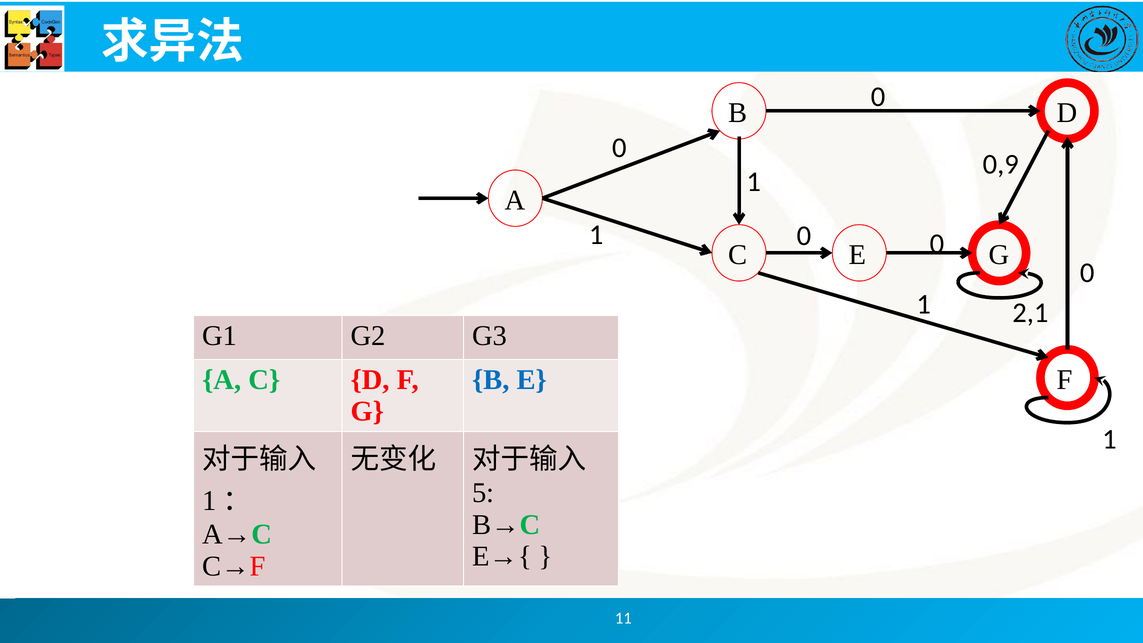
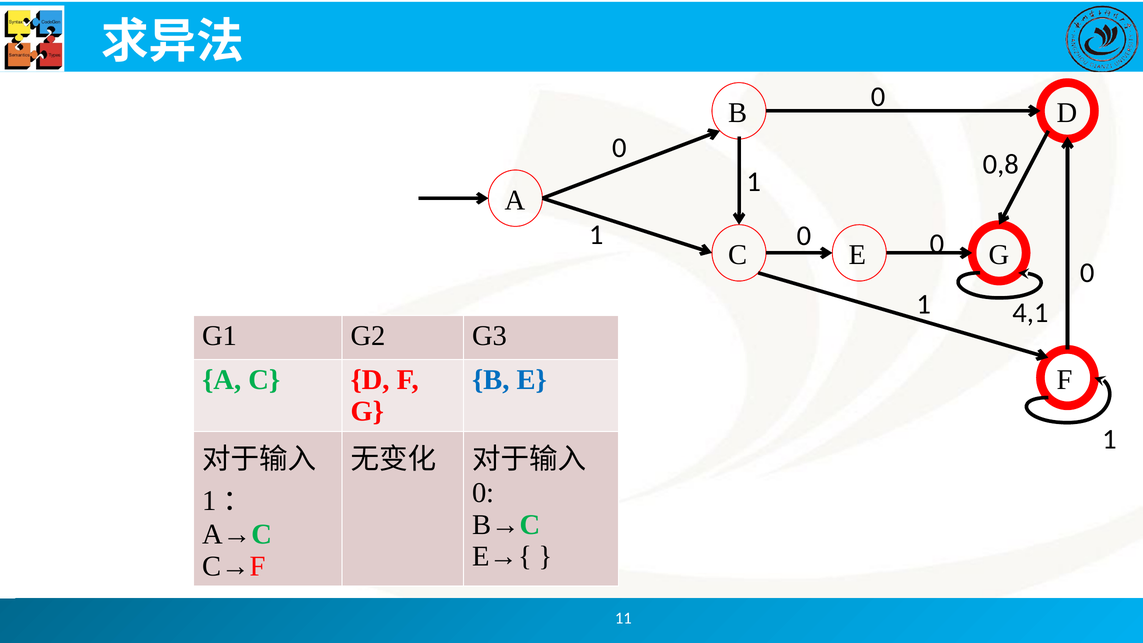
0,9: 0,9 -> 0,8
2,1: 2,1 -> 4,1
5 at (483, 493): 5 -> 0
